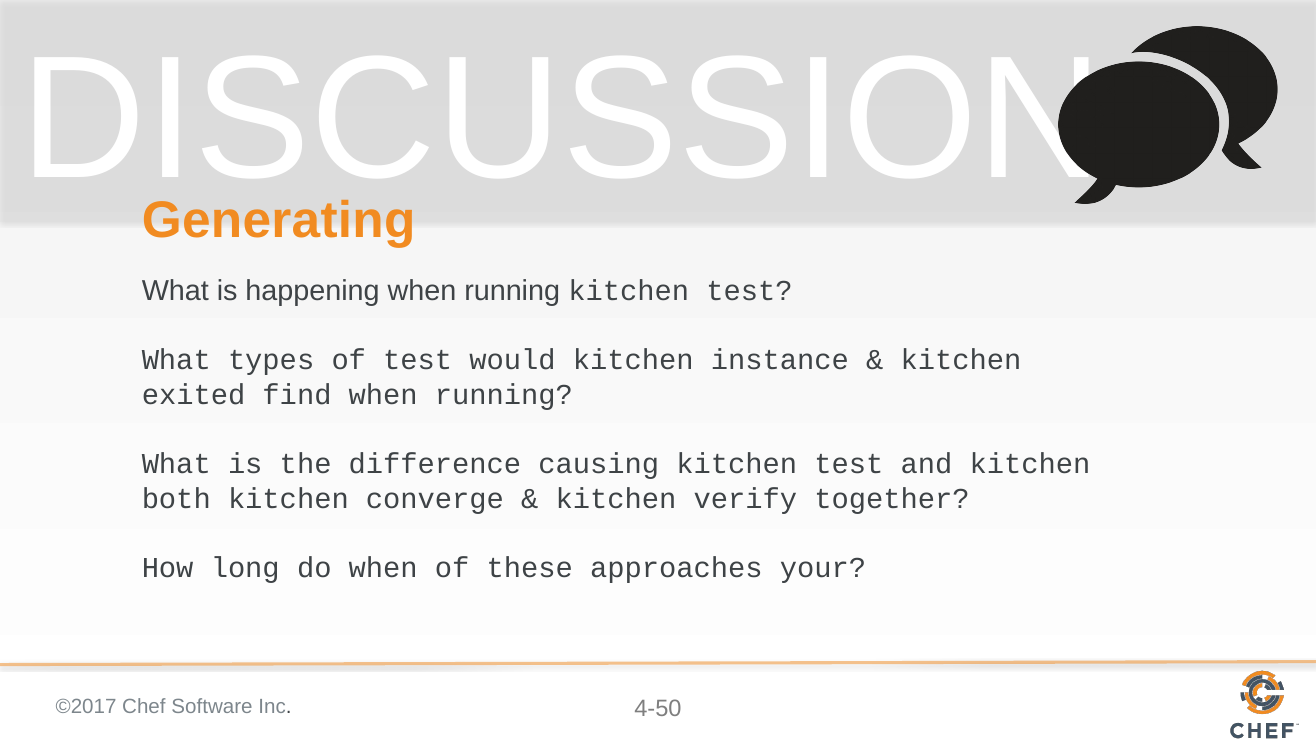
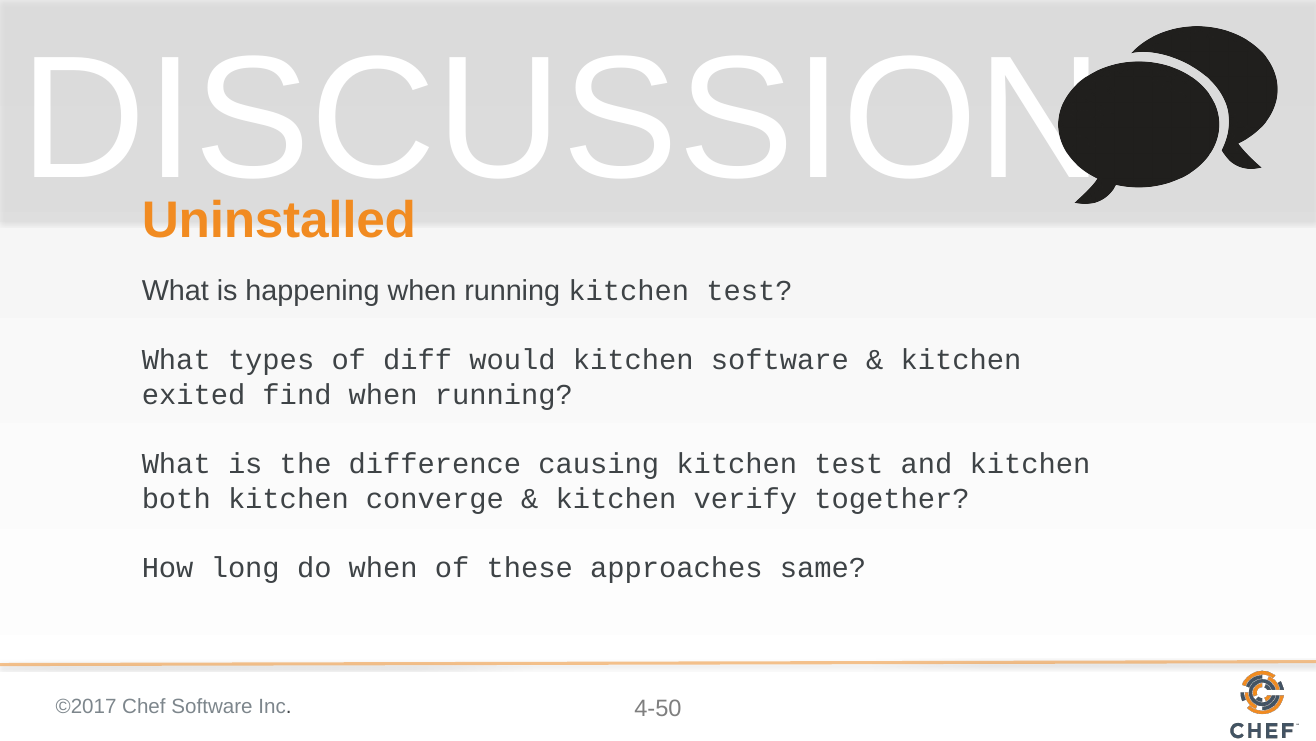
Generating: Generating -> Uninstalled
of test: test -> diff
kitchen instance: instance -> software
your: your -> same
